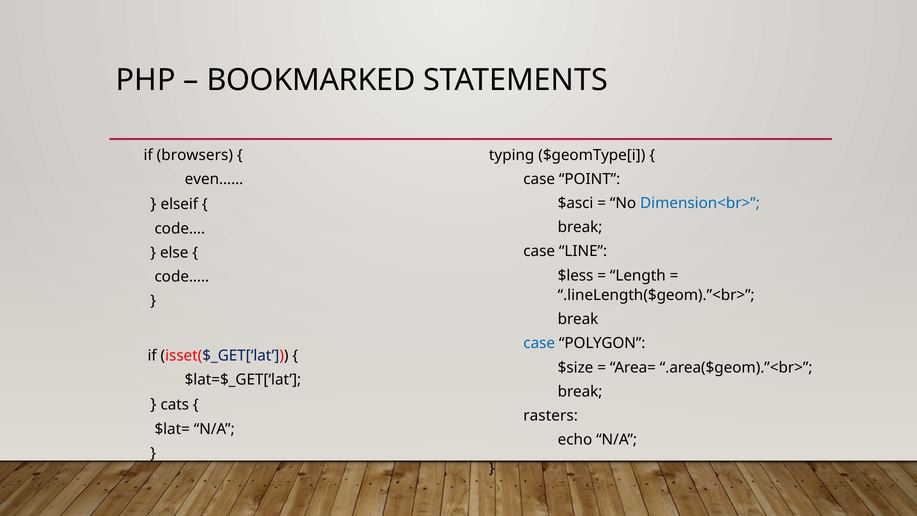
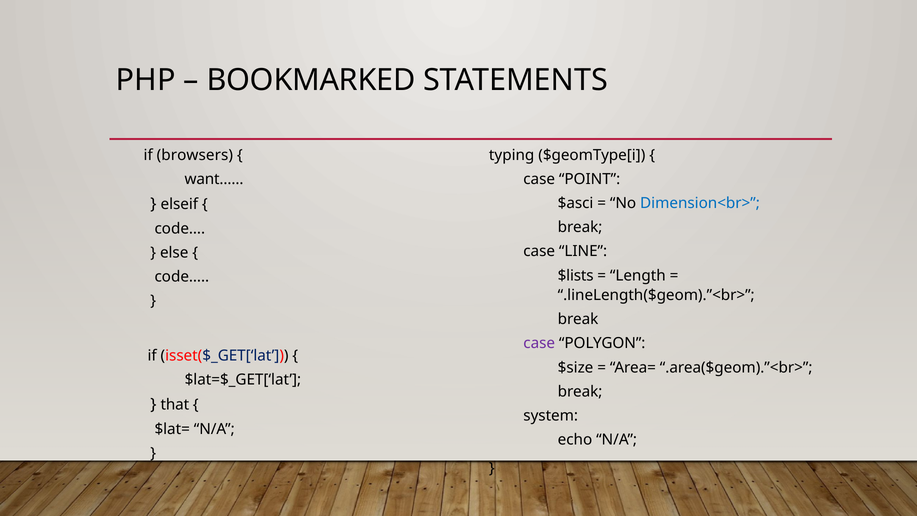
even……: even…… -> want……
$less: $less -> $lists
case at (539, 343) colour: blue -> purple
cats: cats -> that
rasters: rasters -> system
